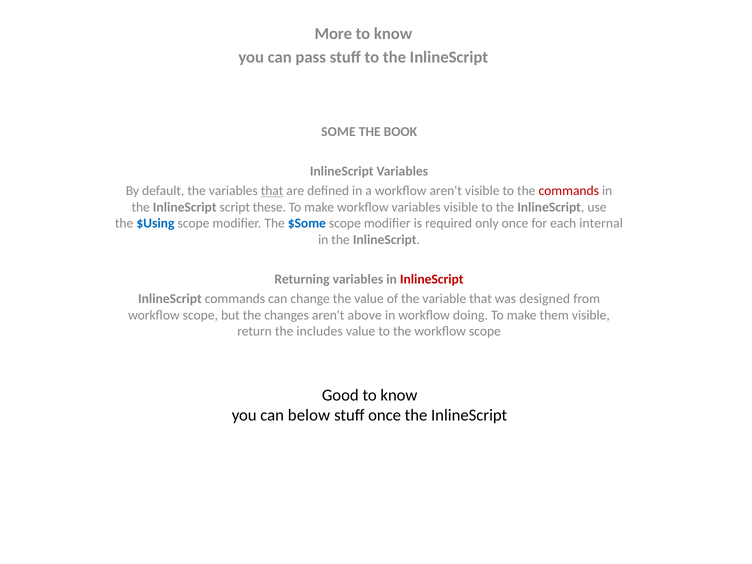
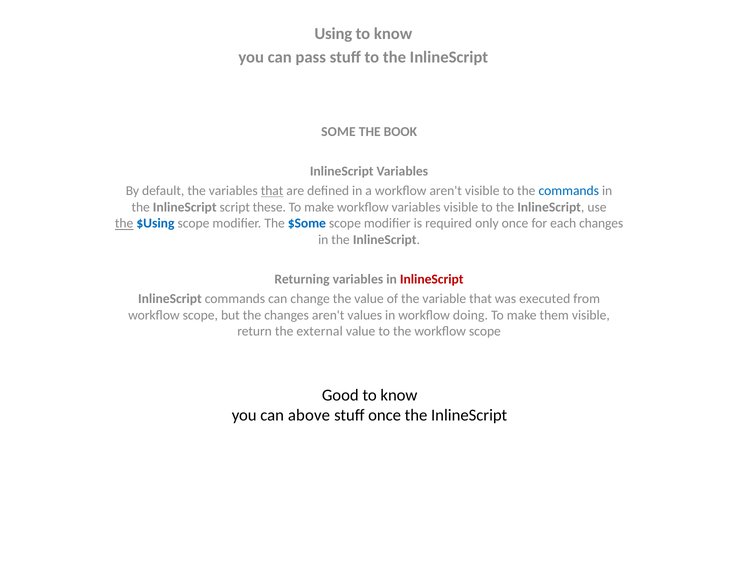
More: More -> Using
commands at (569, 191) colour: red -> blue
the at (124, 224) underline: none -> present
each internal: internal -> changes
designed: designed -> executed
above: above -> values
includes: includes -> external
below: below -> above
